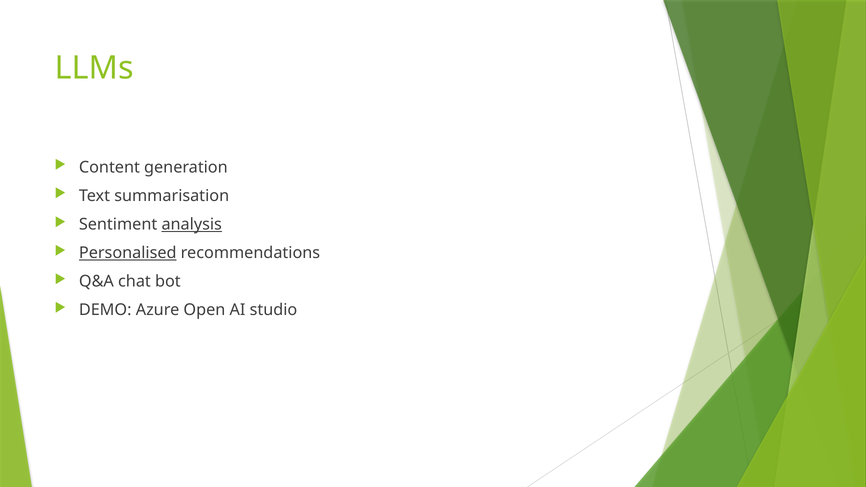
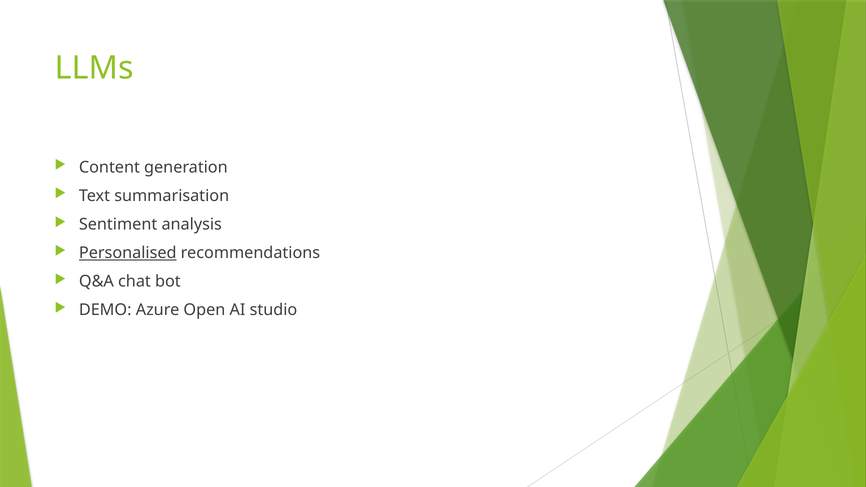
analysis underline: present -> none
